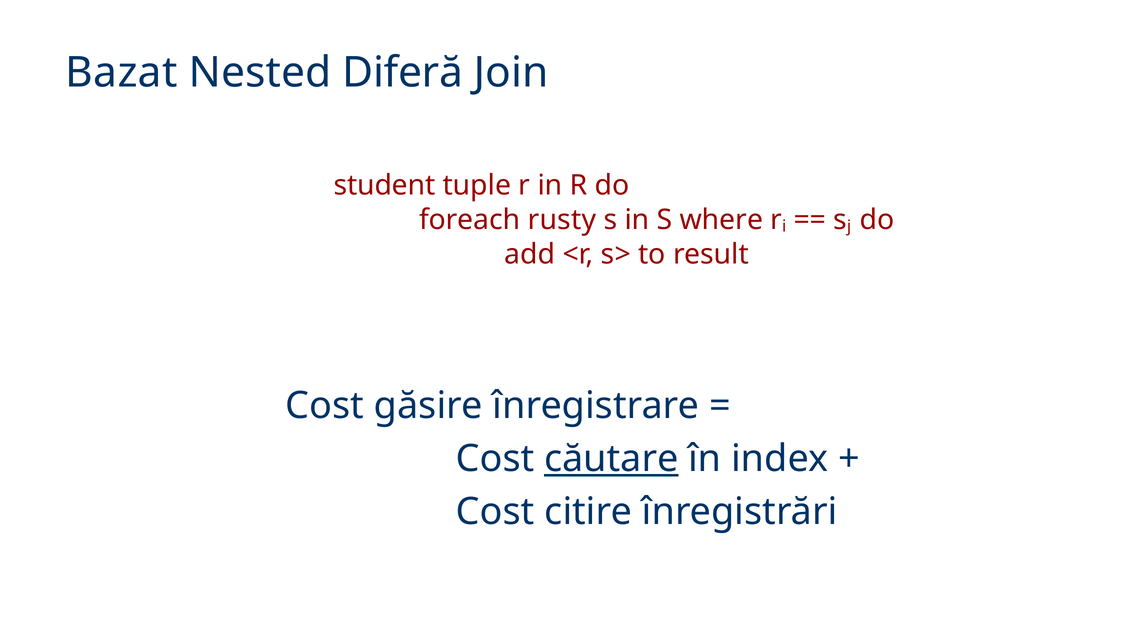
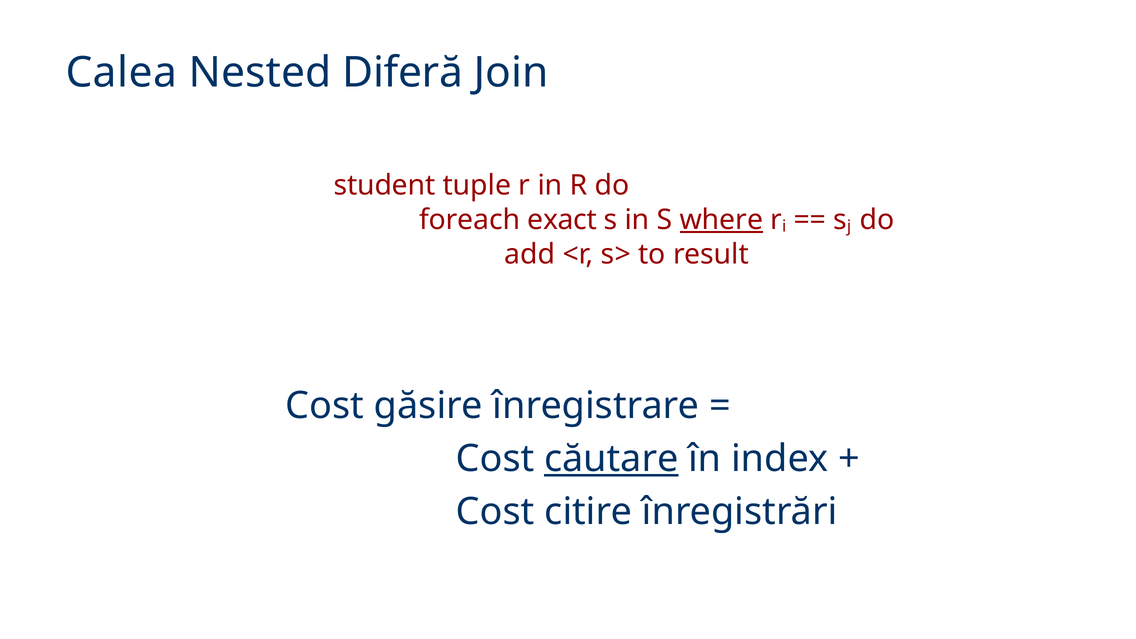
Bazat: Bazat -> Calea
rusty: rusty -> exact
where underline: none -> present
